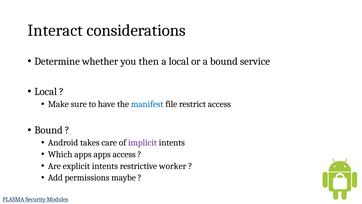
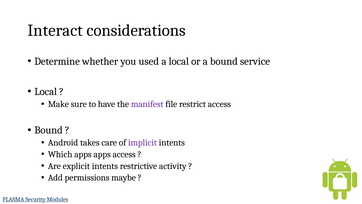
then: then -> used
manifest colour: blue -> purple
worker: worker -> activity
